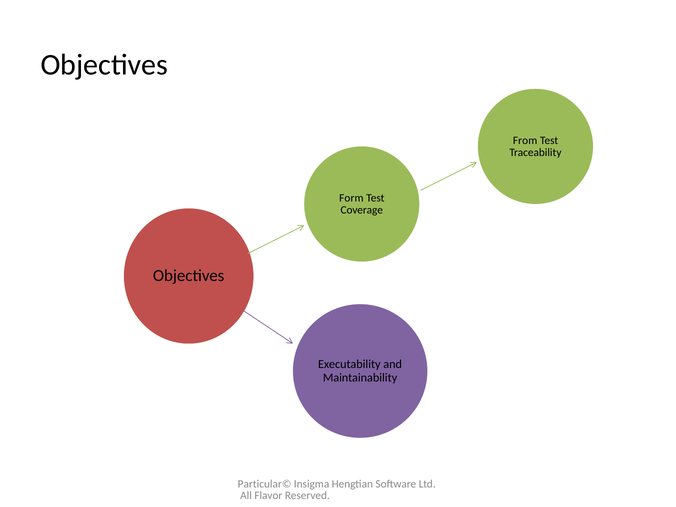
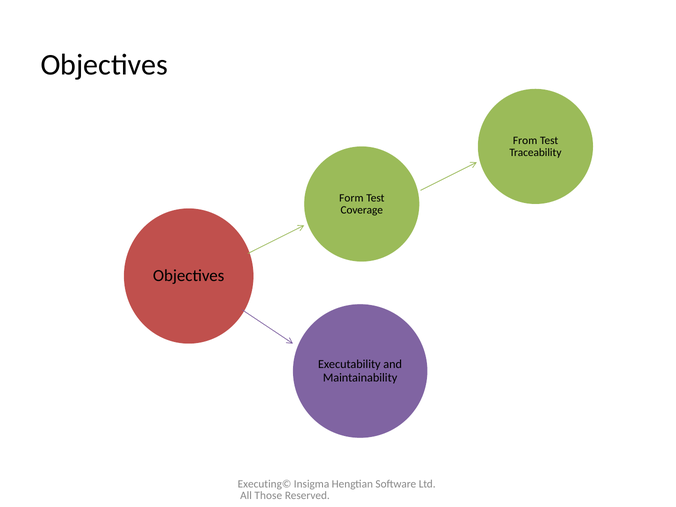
Particular©: Particular© -> Executing©
Flavor: Flavor -> Those
